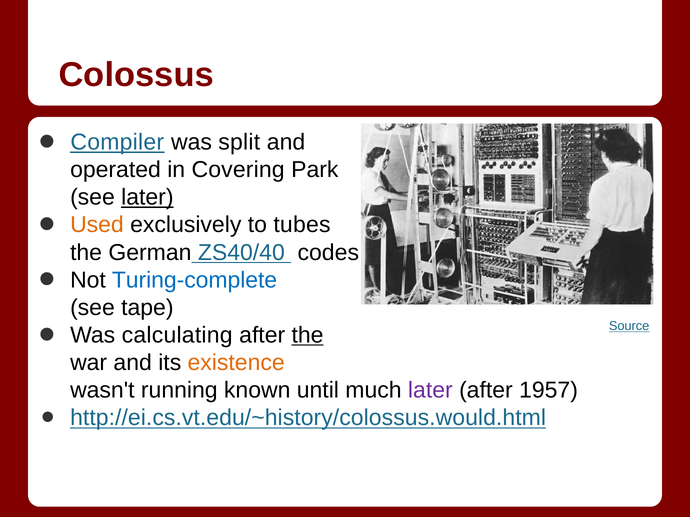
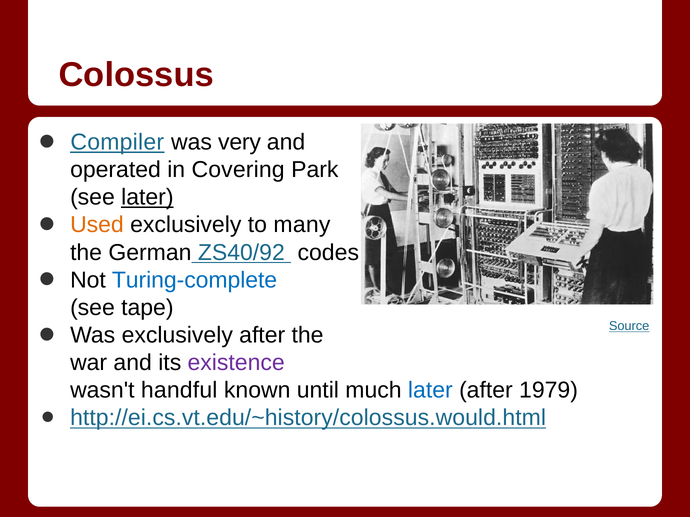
split: split -> very
tubes: tubes -> many
ZS40/40: ZS40/40 -> ZS40/92
Was calculating: calculating -> exclusively
the at (308, 335) underline: present -> none
existence colour: orange -> purple
running: running -> handful
later at (430, 391) colour: purple -> blue
1957: 1957 -> 1979
